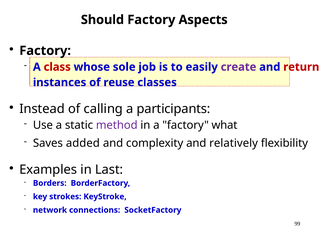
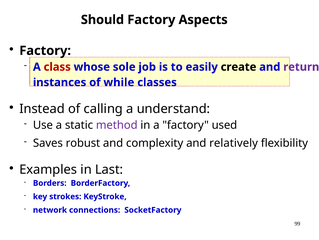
create colour: purple -> black
return colour: red -> purple
reuse: reuse -> while
participants: participants -> understand
what: what -> used
added: added -> robust
